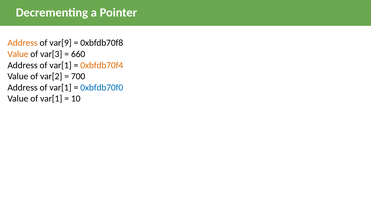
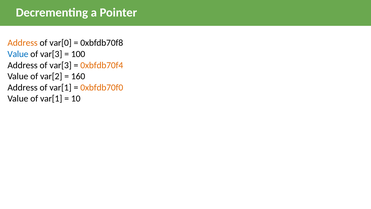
var[9: var[9 -> var[0
Value at (18, 54) colour: orange -> blue
660: 660 -> 100
var[1 at (61, 65): var[1 -> var[3
700: 700 -> 160
0xbfdb70f0 colour: blue -> orange
